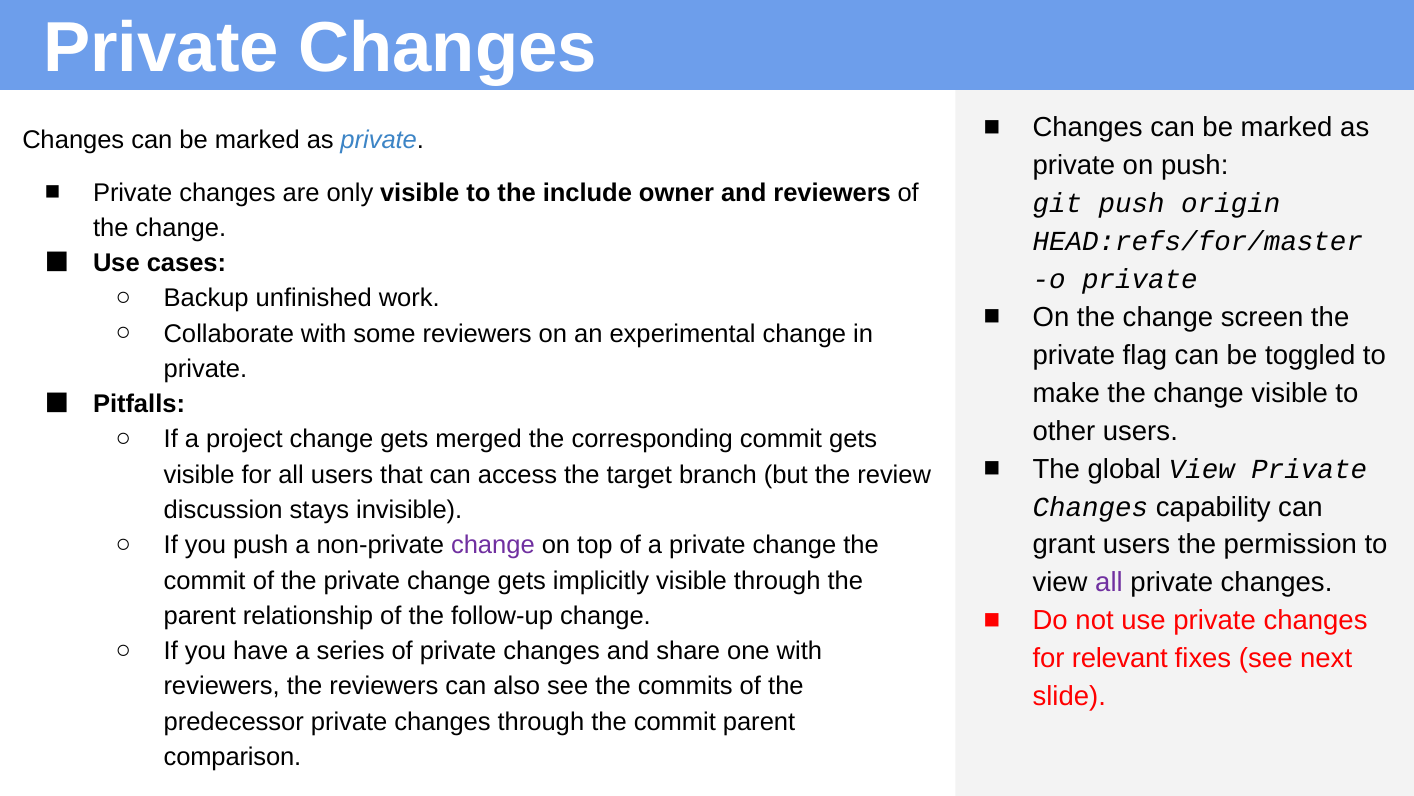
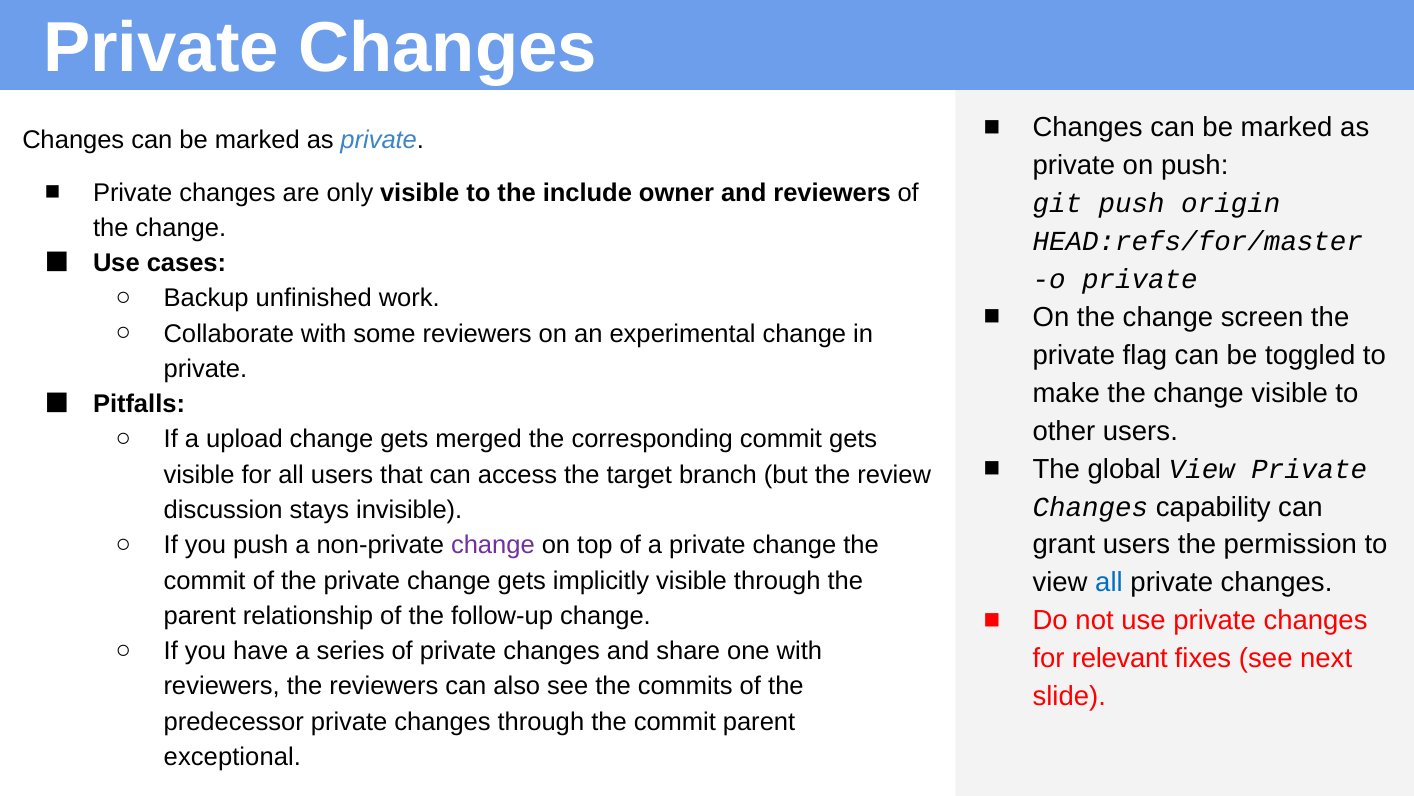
project: project -> upload
all at (1109, 582) colour: purple -> blue
comparison: comparison -> exceptional
